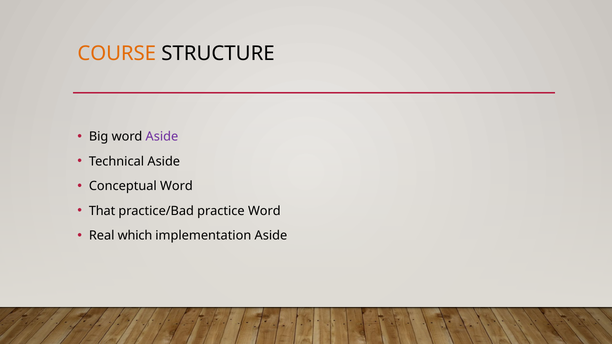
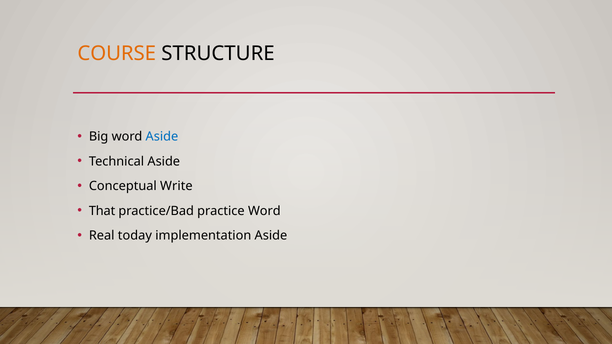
Aside at (162, 137) colour: purple -> blue
Conceptual Word: Word -> Write
which: which -> today
